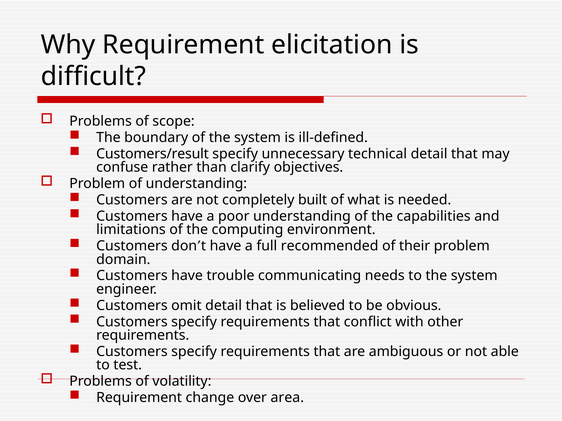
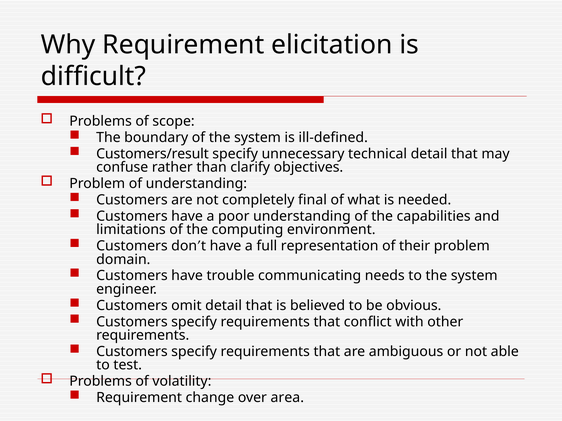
built: built -> final
recommended: recommended -> representation
